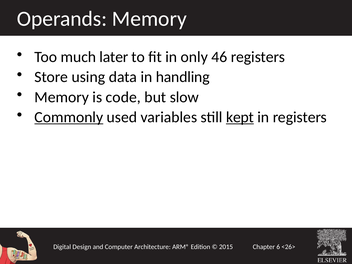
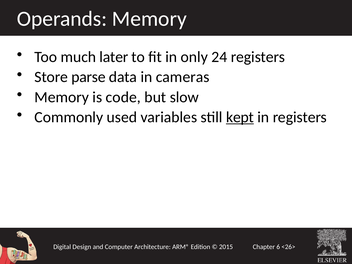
46: 46 -> 24
using: using -> parse
handling: handling -> cameras
Commonly underline: present -> none
